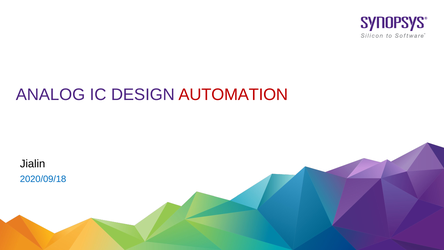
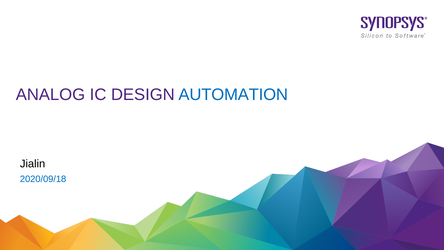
AUTOMATION colour: red -> blue
